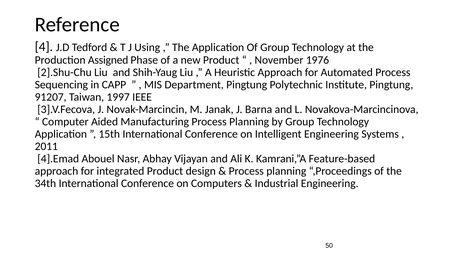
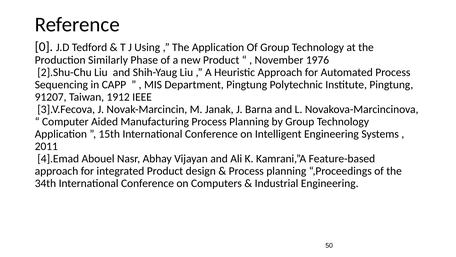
4: 4 -> 0
Assigned: Assigned -> Similarly
1997: 1997 -> 1912
